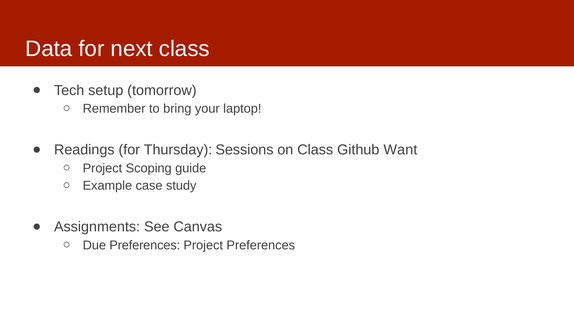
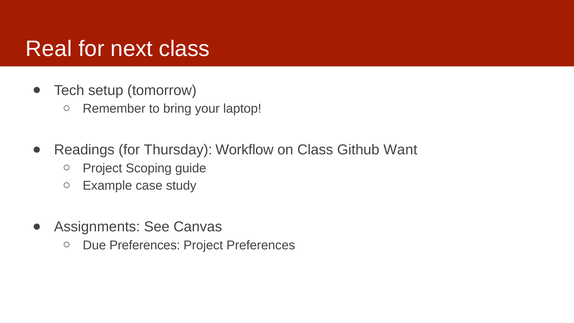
Data: Data -> Real
Sessions: Sessions -> Workflow
